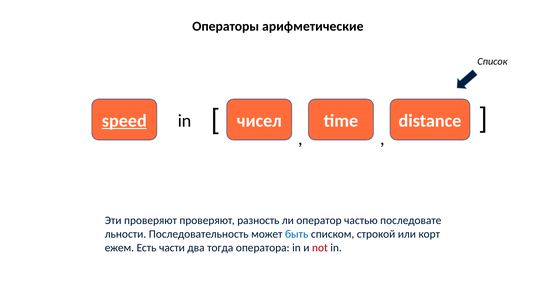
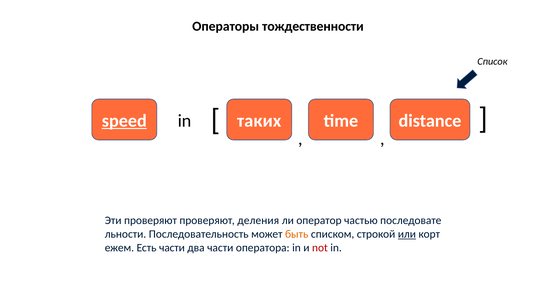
арифметические: арифметические -> тождественности
чисел: чисел -> таких
разность: разность -> деления
быть colour: blue -> orange
или underline: none -> present
два тогда: тогда -> части
